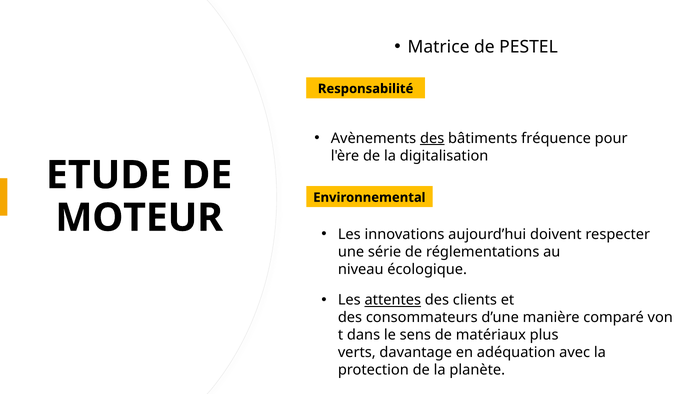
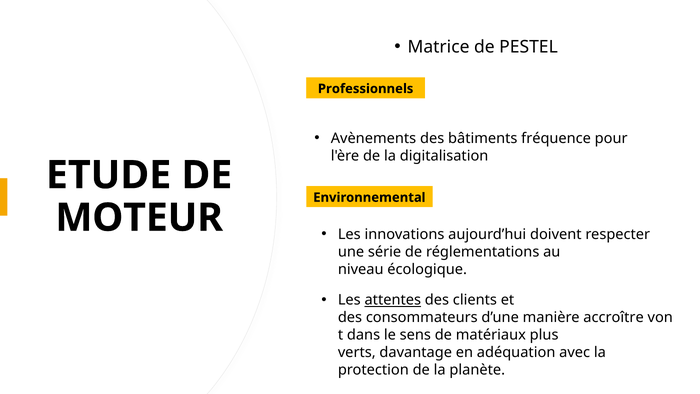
Responsabilité: Responsabilité -> Professionnels
des at (432, 138) underline: present -> none
comparé: comparé -> accroître
